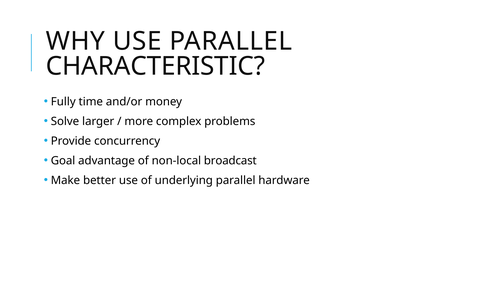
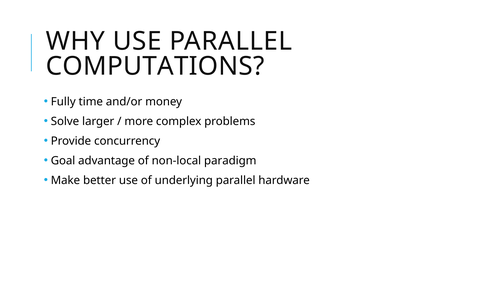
CHARACTERISTIC: CHARACTERISTIC -> COMPUTATIONS
broadcast: broadcast -> paradigm
